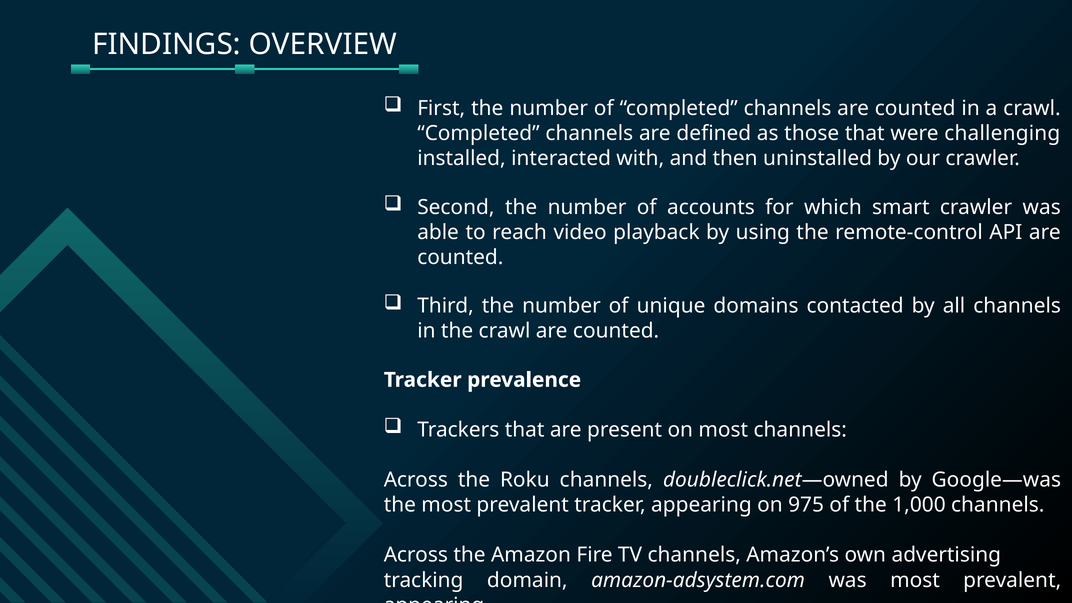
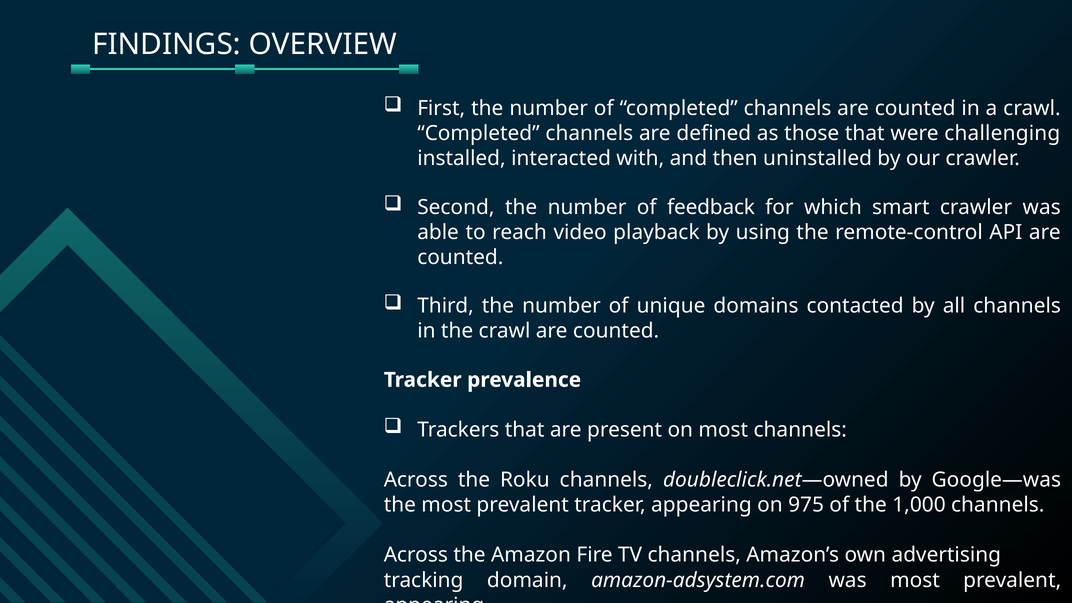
accounts: accounts -> feedback
